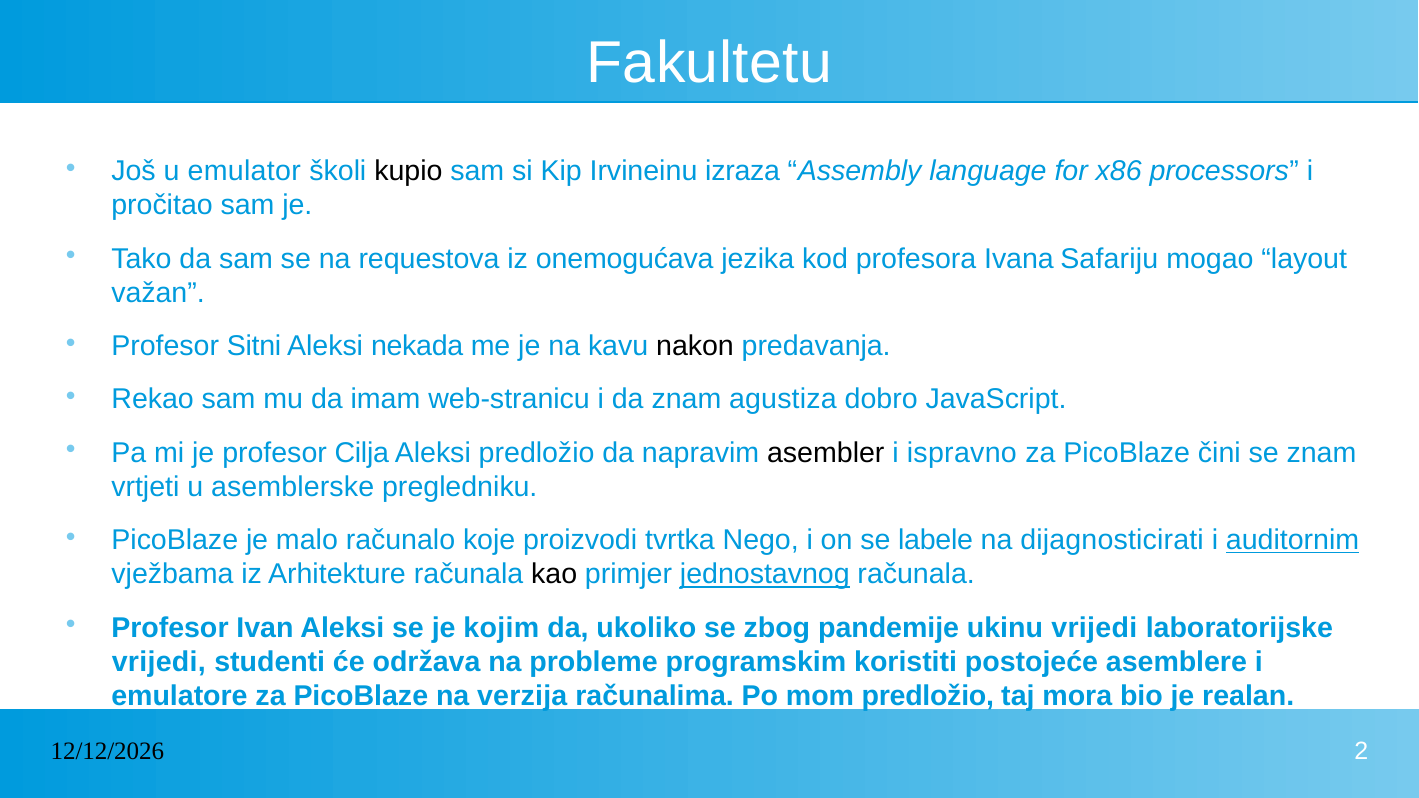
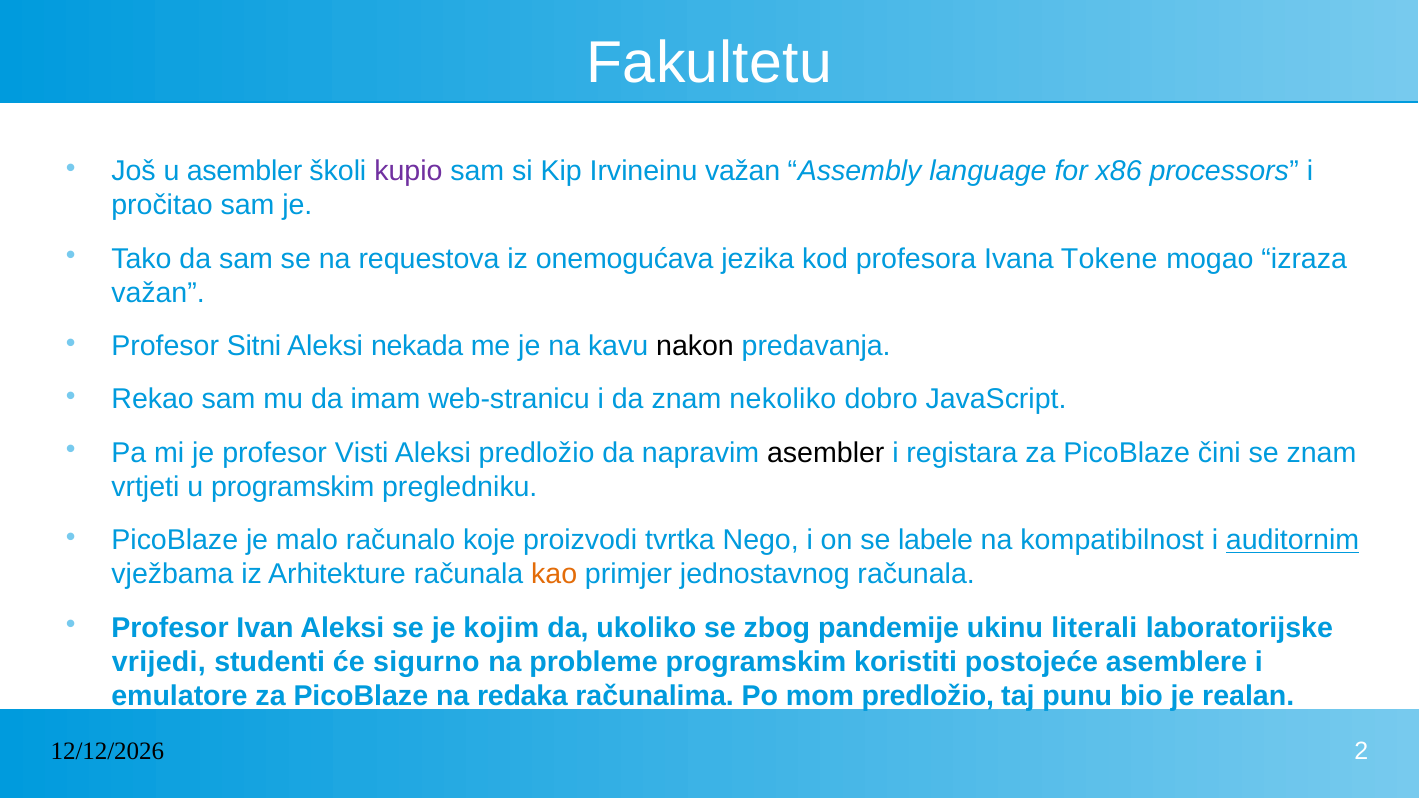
u emulator: emulator -> asembler
kupio colour: black -> purple
Irvineinu izraza: izraza -> važan
Safariju: Safariju -> Tokene
layout: layout -> izraza
agustiza: agustiza -> nekoliko
Cilja: Cilja -> Visti
ispravno: ispravno -> registara
u asemblerske: asemblerske -> programskim
dijagnosticirati: dijagnosticirati -> kompatibilnost
kao colour: black -> orange
jednostavnog underline: present -> none
ukinu vrijedi: vrijedi -> literali
održava: održava -> sigurno
verzija: verzija -> redaka
mora: mora -> punu
